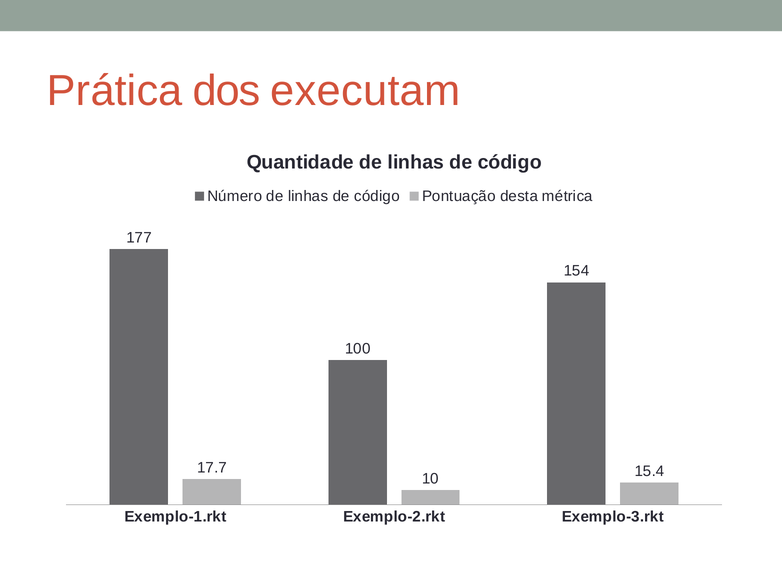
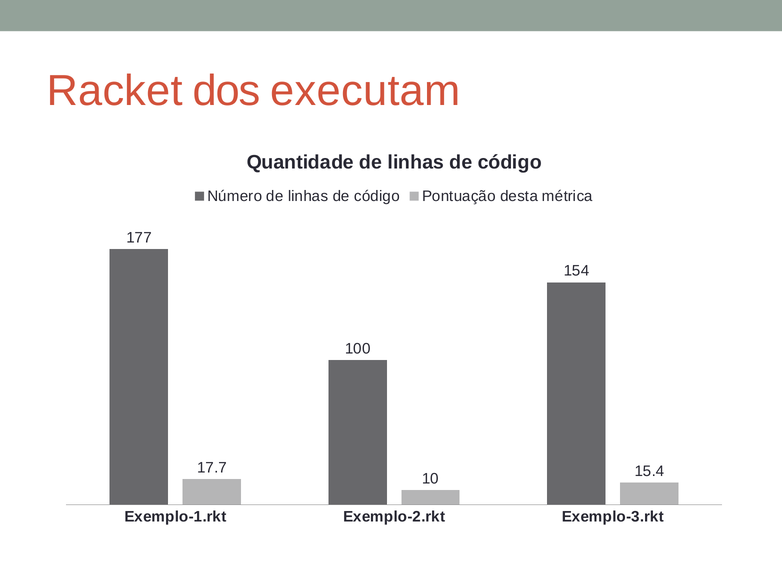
Prática: Prática -> Racket
